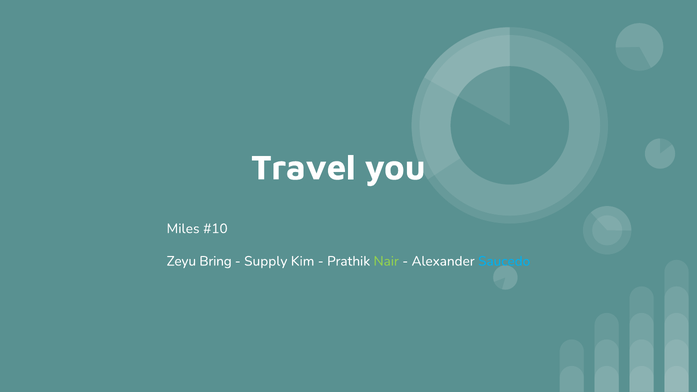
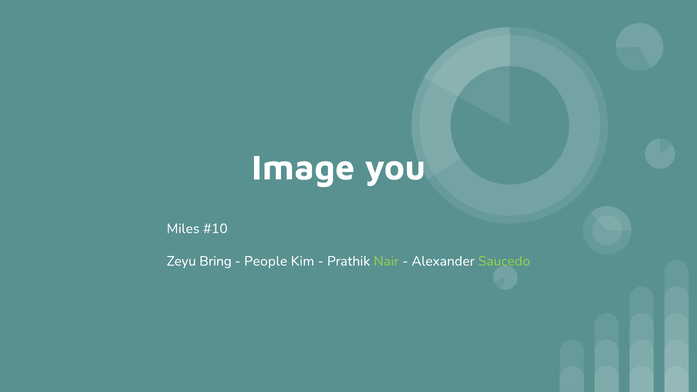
Travel: Travel -> Image
Supply: Supply -> People
Saucedo colour: light blue -> light green
